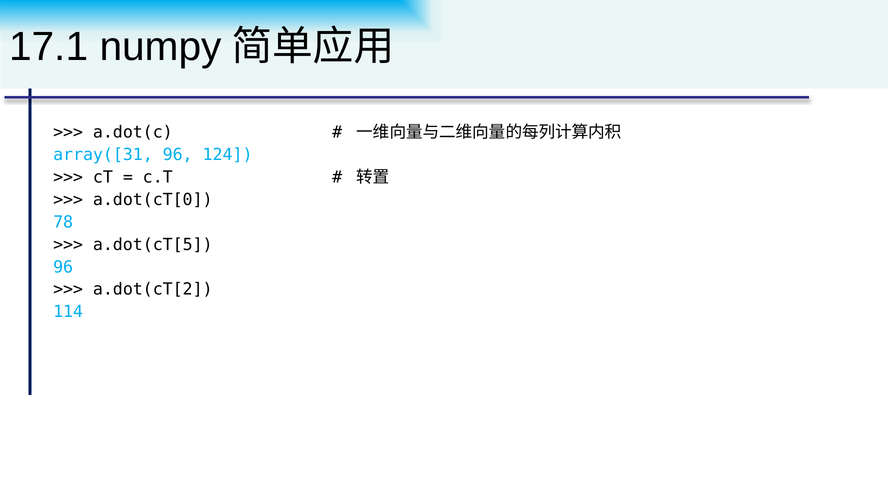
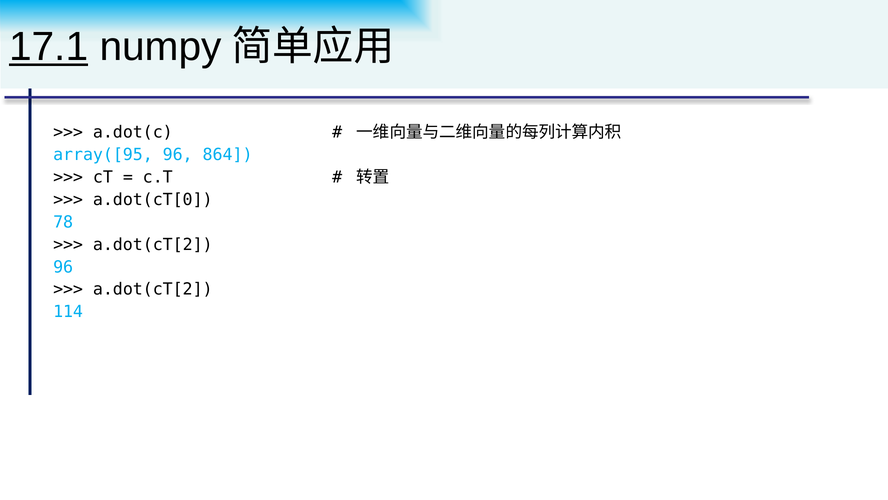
17.1 underline: none -> present
array([31: array([31 -> array([95
124: 124 -> 864
a.dot(cT[5 at (153, 244): a.dot(cT[5 -> a.dot(cT[2
